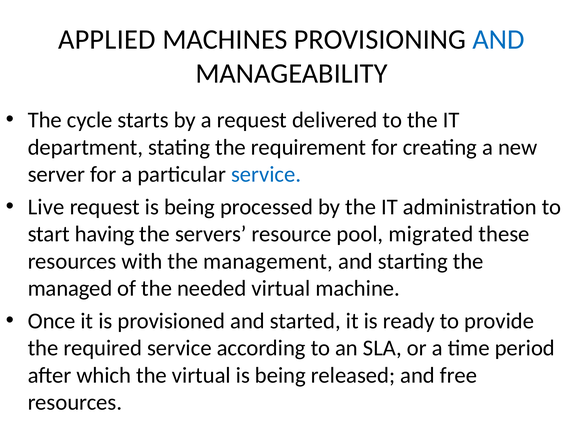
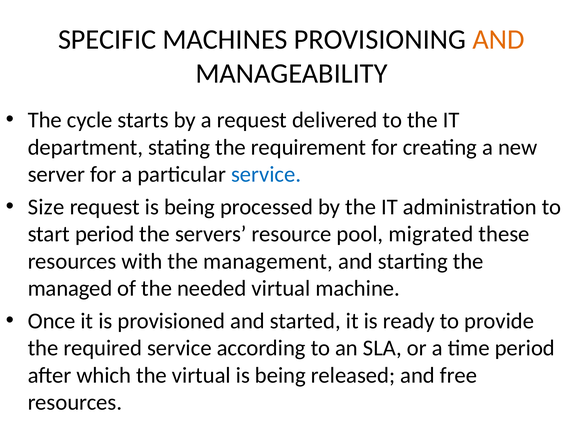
APPLIED: APPLIED -> SPECIFIC
AND at (498, 39) colour: blue -> orange
Live: Live -> Size
start having: having -> period
